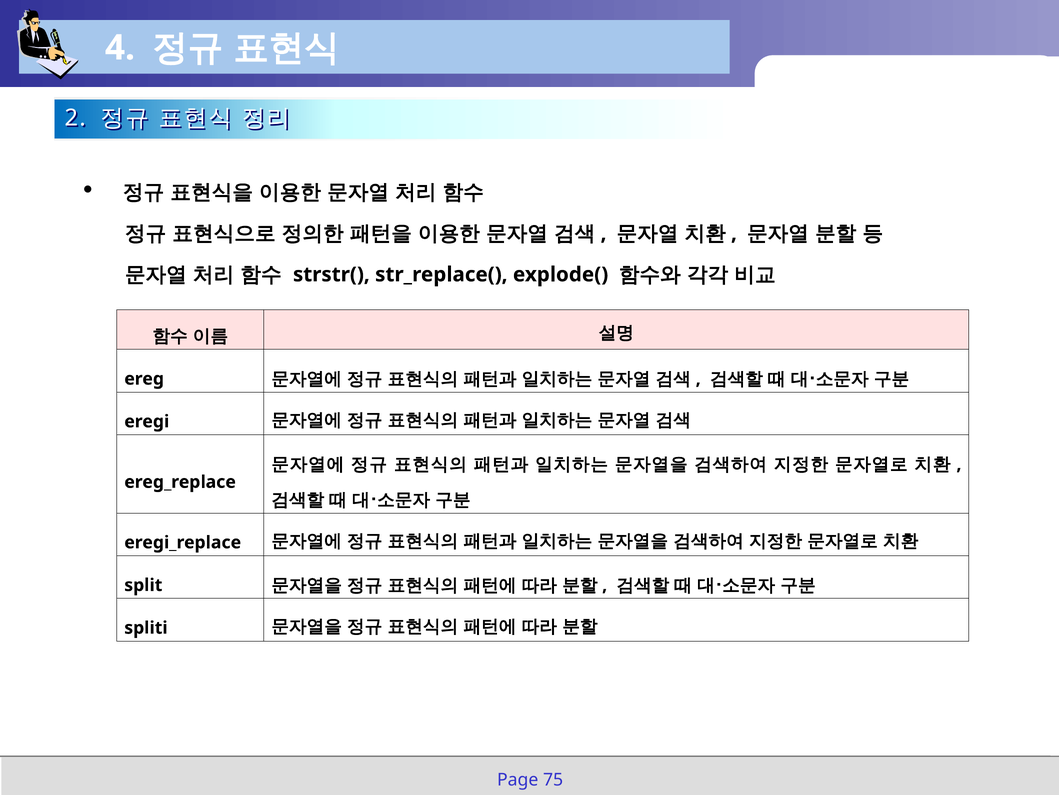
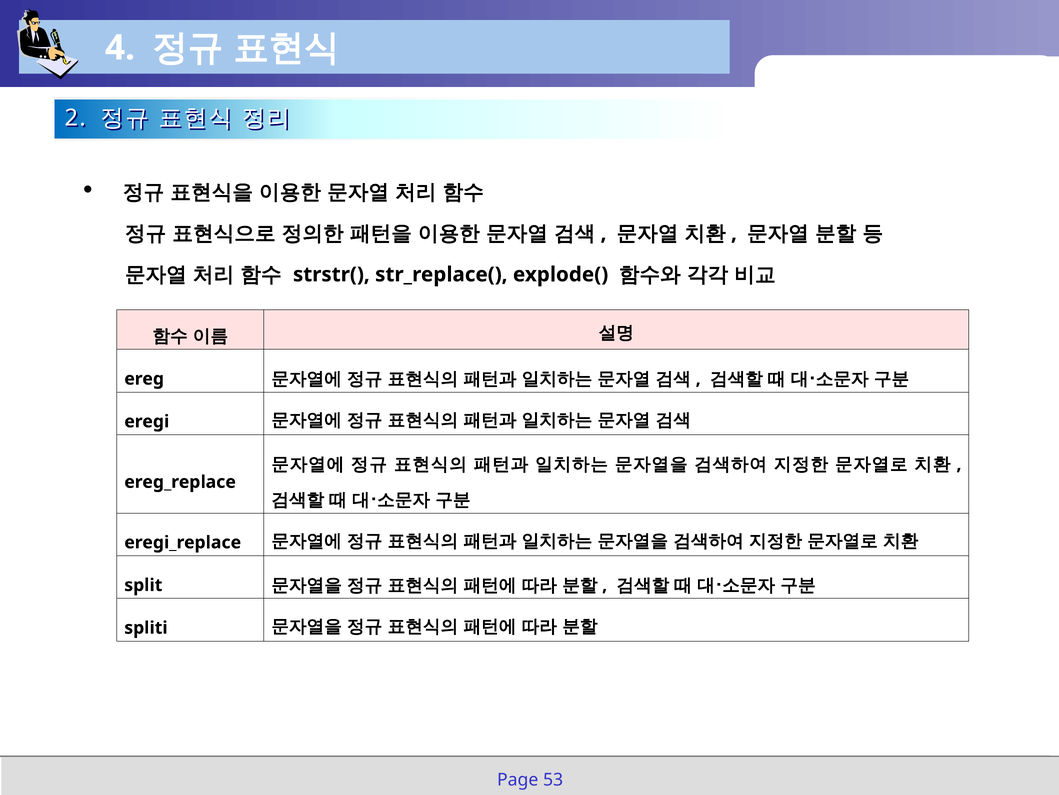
75: 75 -> 53
